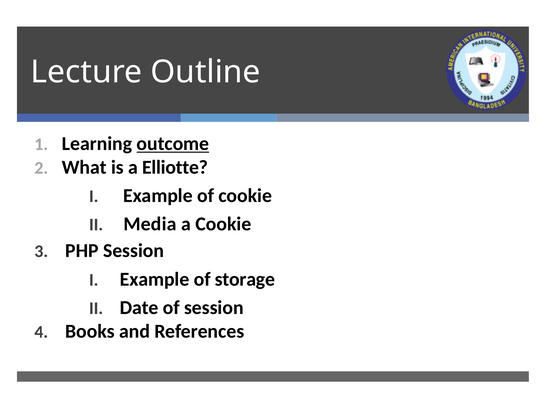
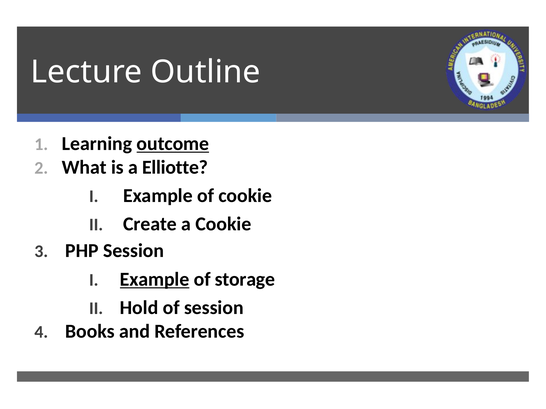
Media: Media -> Create
Example at (155, 280) underline: none -> present
Date: Date -> Hold
